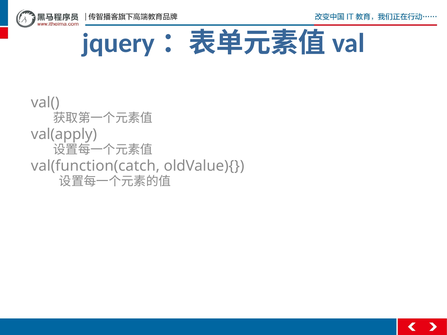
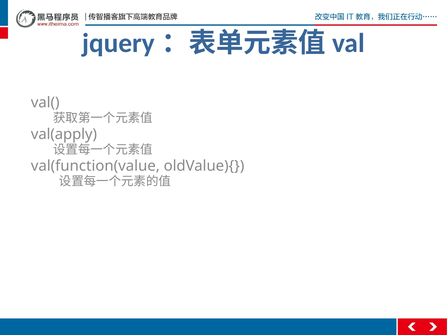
val(function(catch: val(function(catch -> val(function(value
